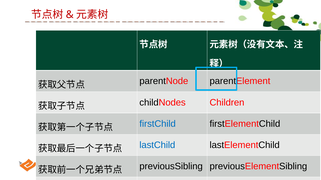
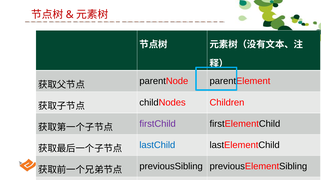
firstChild colour: blue -> purple
